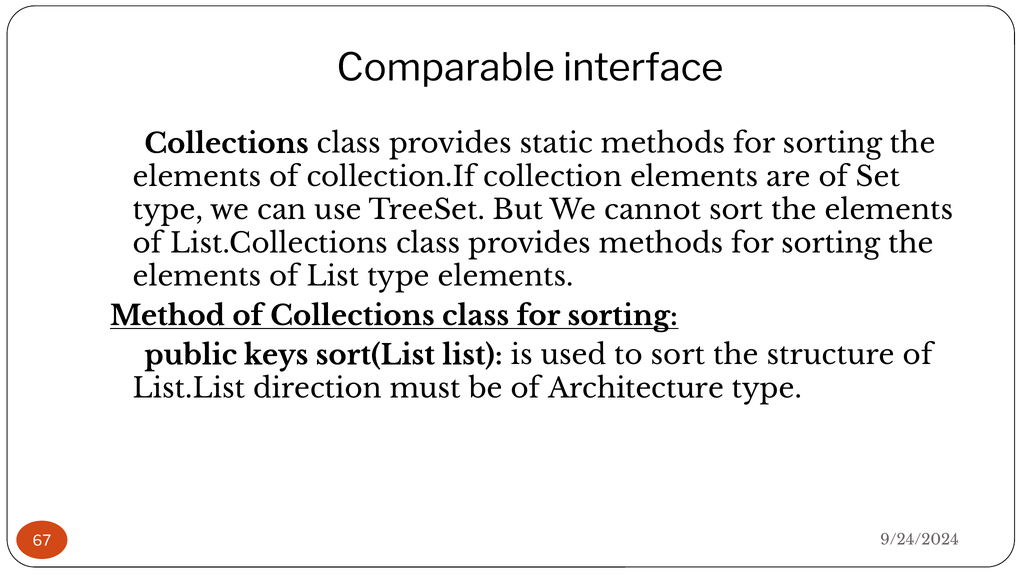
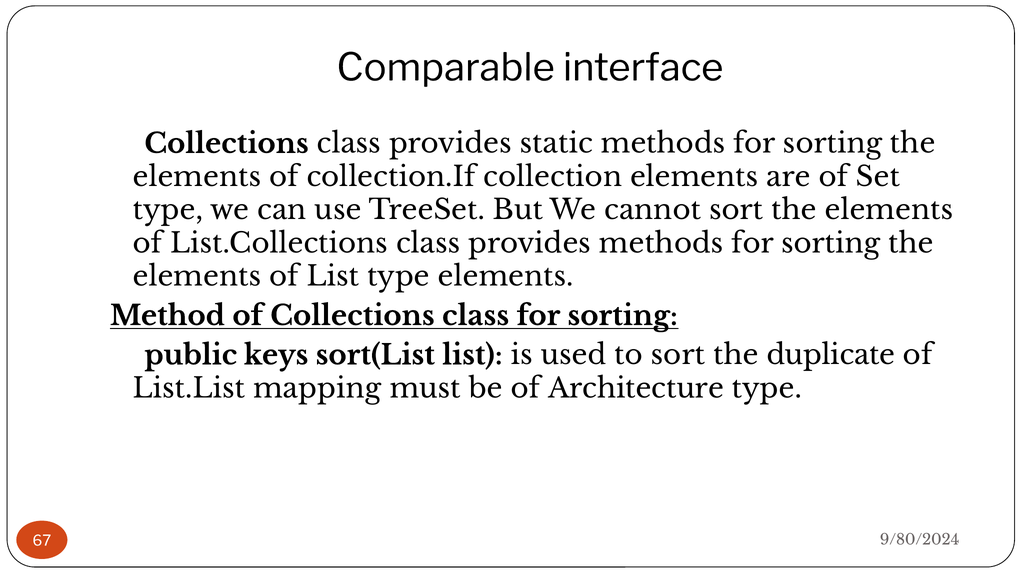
structure: structure -> duplicate
direction: direction -> mapping
9/24/2024: 9/24/2024 -> 9/80/2024
